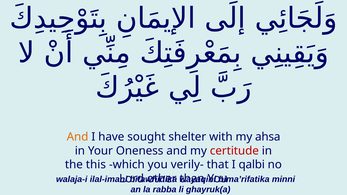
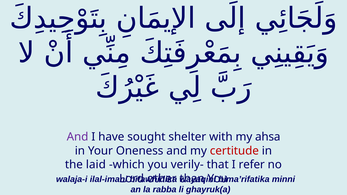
And at (78, 137) colour: orange -> purple
this: this -> laid
qalbi: qalbi -> refer
